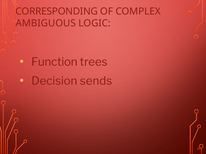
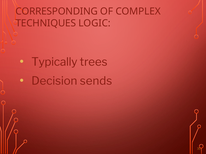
AMBIGUOUS: AMBIGUOUS -> TECHNIQUES
Function: Function -> Typically
